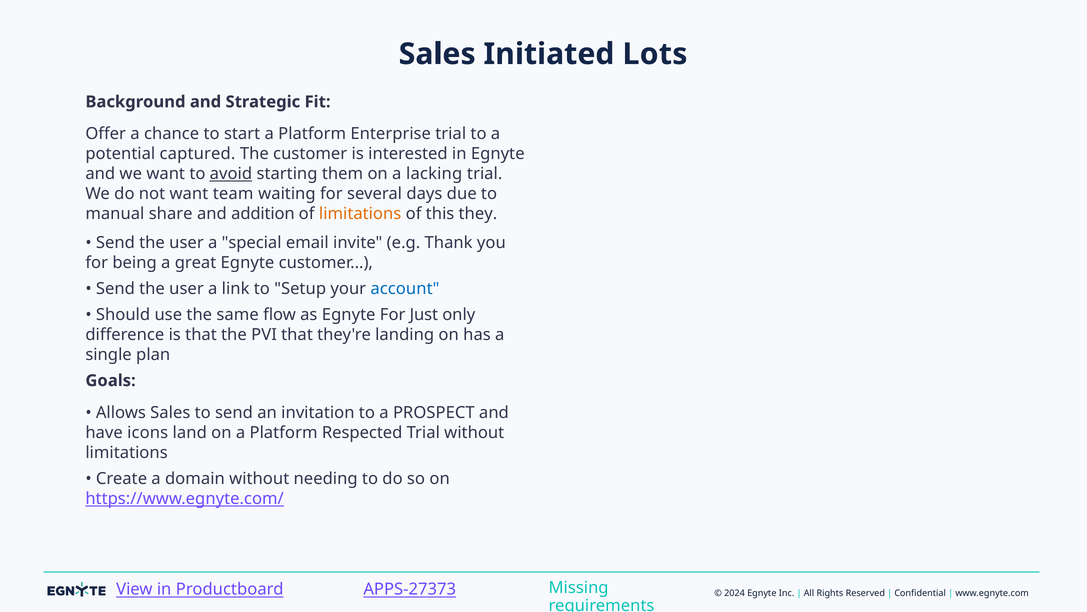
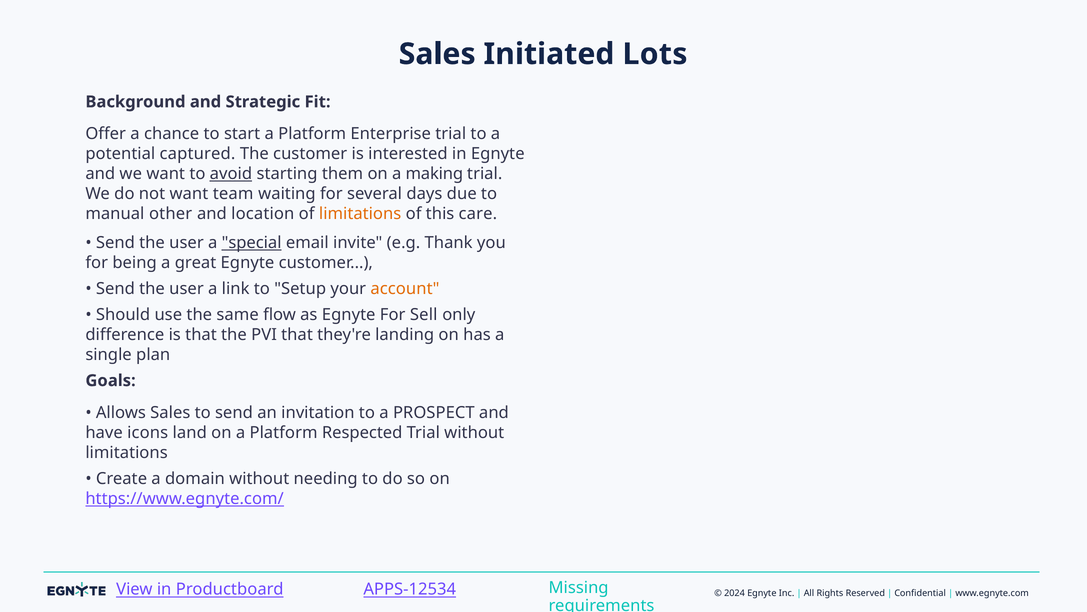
lacking: lacking -> making
share: share -> other
addition: addition -> location
they: they -> care
special underline: none -> present
account colour: blue -> orange
Just: Just -> Sell
APPS-27373: APPS-27373 -> APPS-12534
